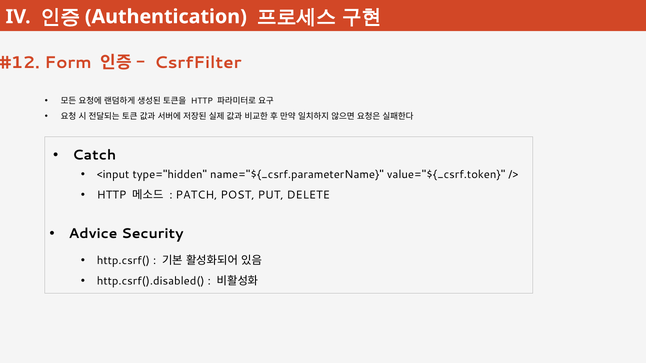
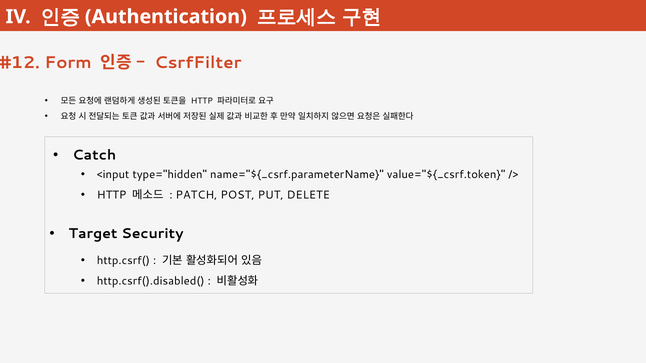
Advice: Advice -> Target
